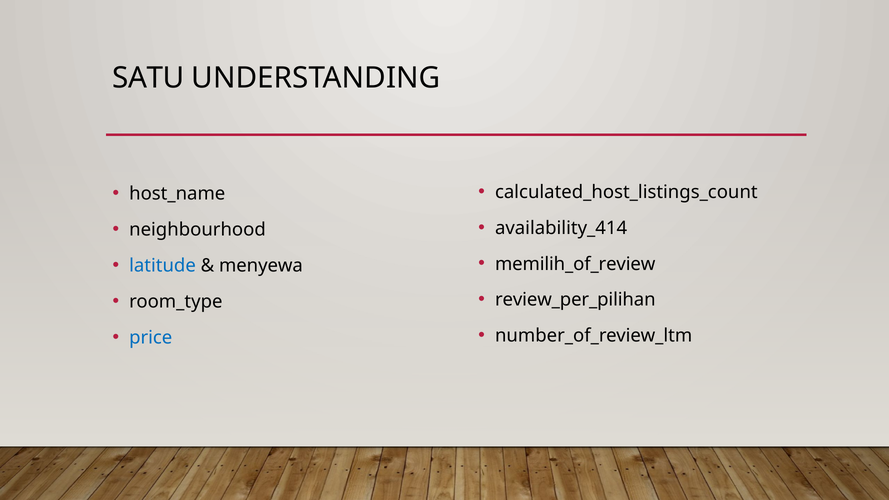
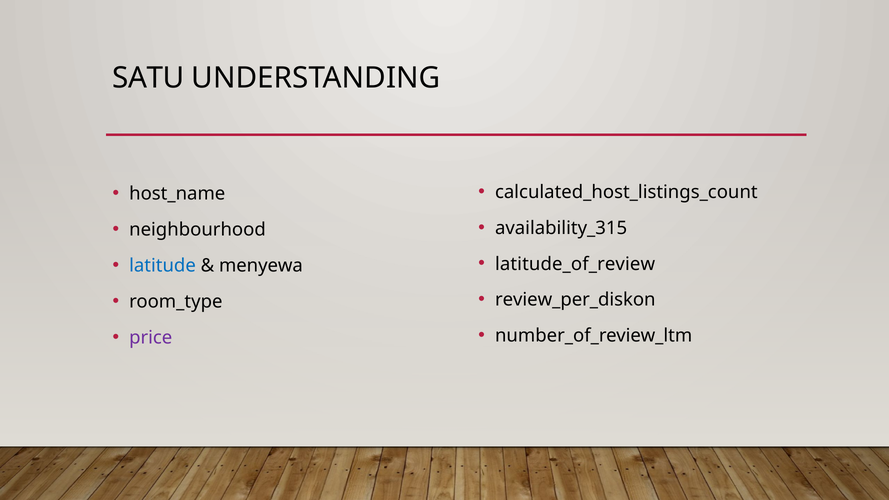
availability_414: availability_414 -> availability_315
memilih_of_review: memilih_of_review -> latitude_of_review
review_per_pilihan: review_per_pilihan -> review_per_diskon
price colour: blue -> purple
